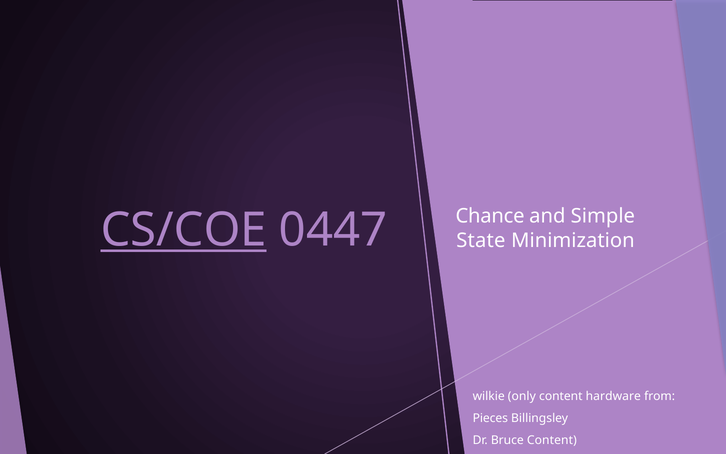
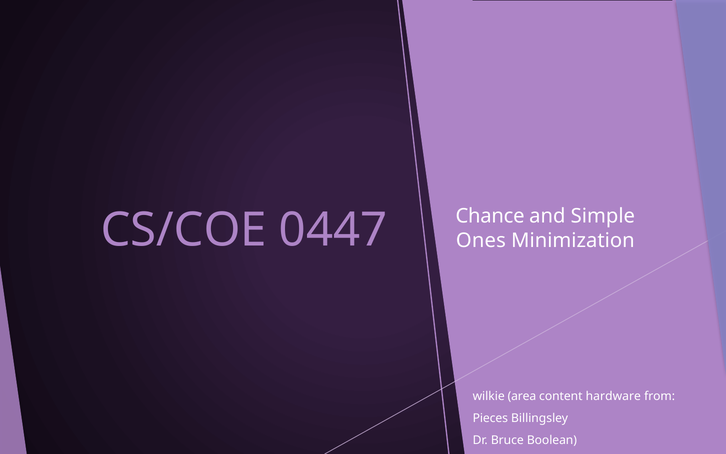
CS/COE underline: present -> none
State: State -> Ones
only: only -> area
Bruce Content: Content -> Boolean
